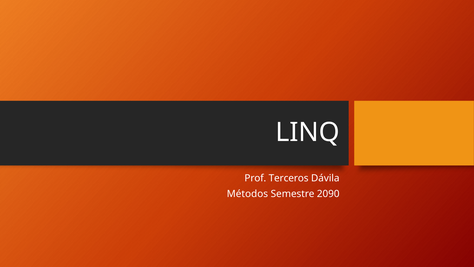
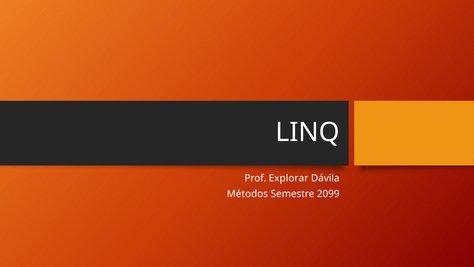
Terceros: Terceros -> Explorar
2090: 2090 -> 2099
